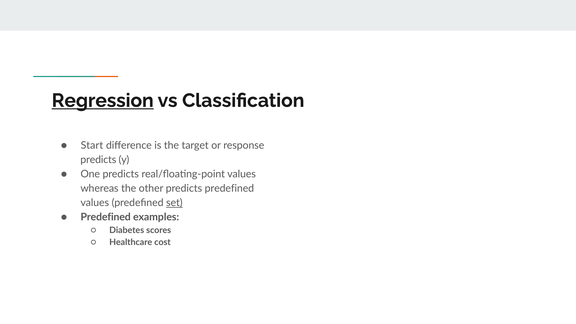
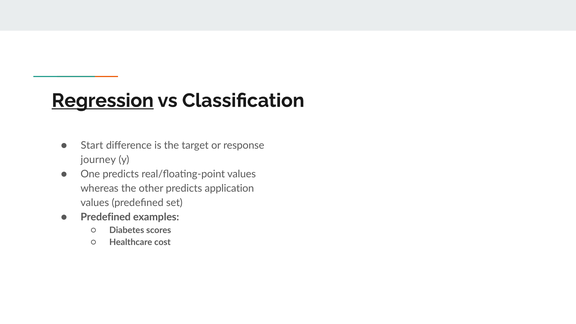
predicts at (98, 160): predicts -> journey
predicts predefined: predefined -> application
set underline: present -> none
